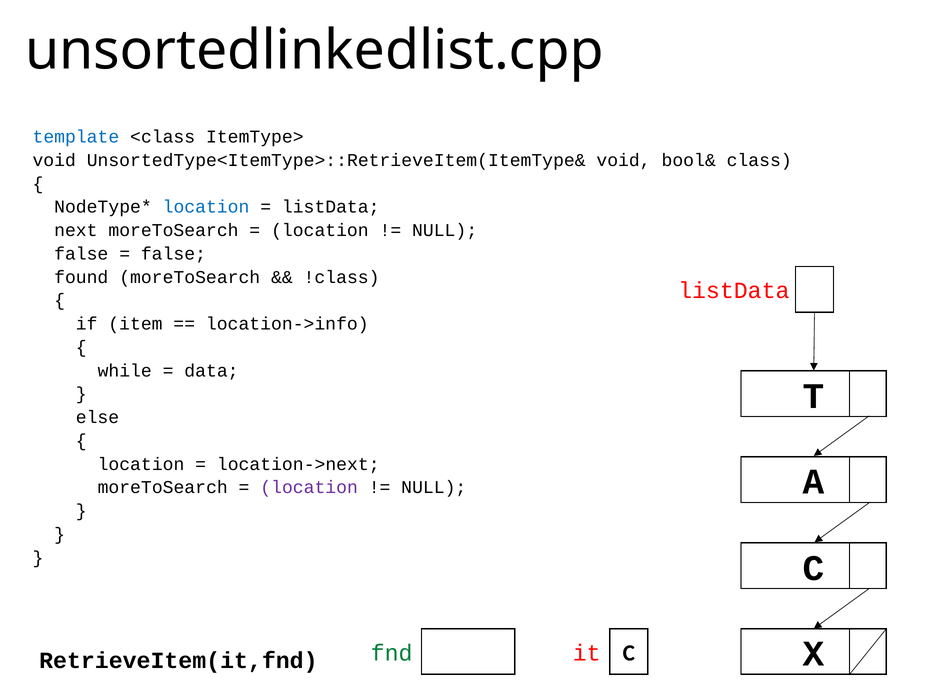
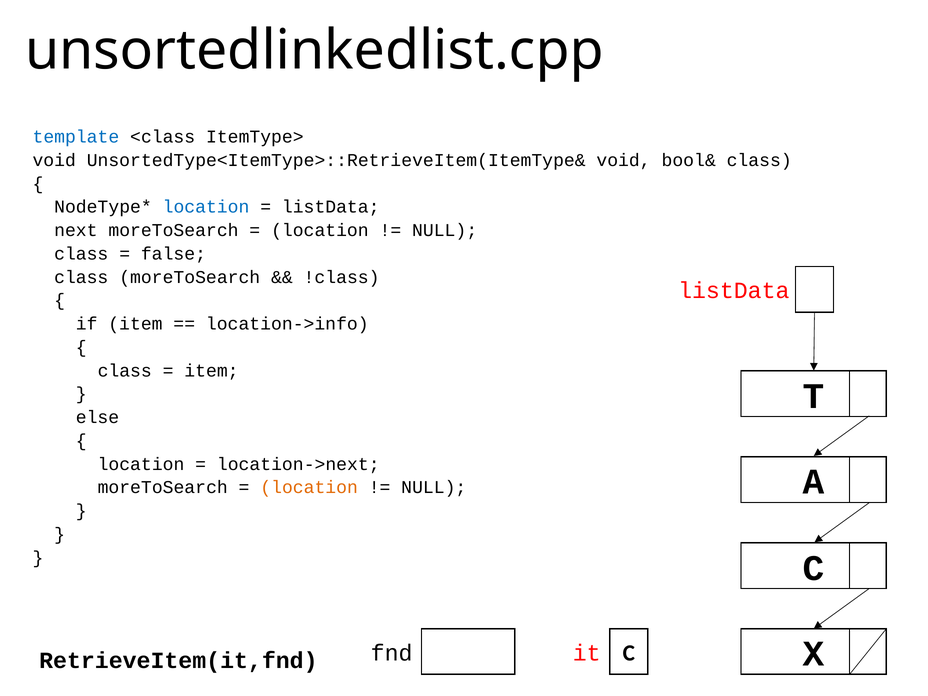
false at (81, 254): false -> class
found at (81, 277): found -> class
while at (125, 371): while -> class
data at (211, 371): data -> item
location at (309, 488) colour: purple -> orange
fnd colour: green -> black
